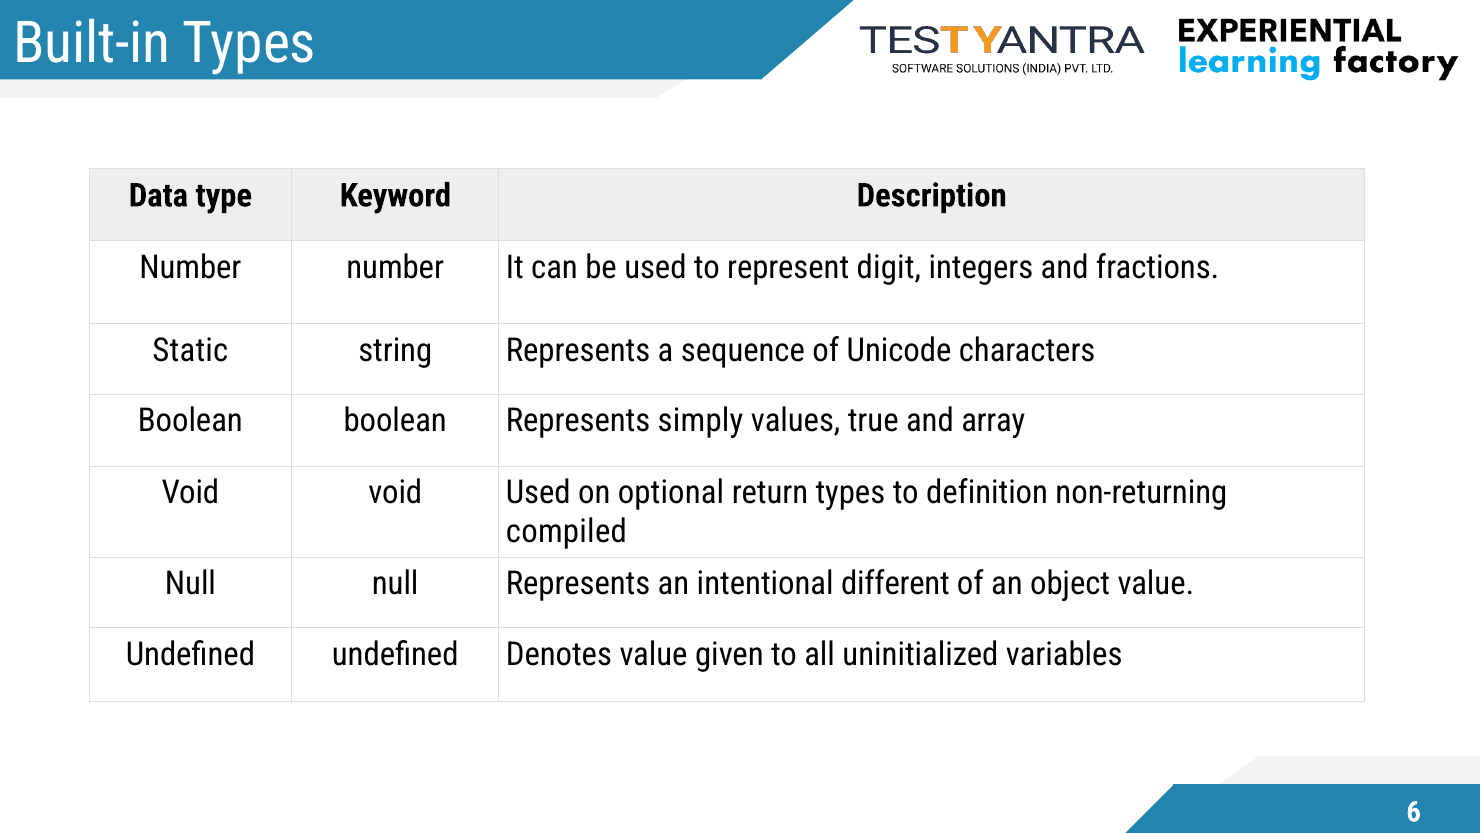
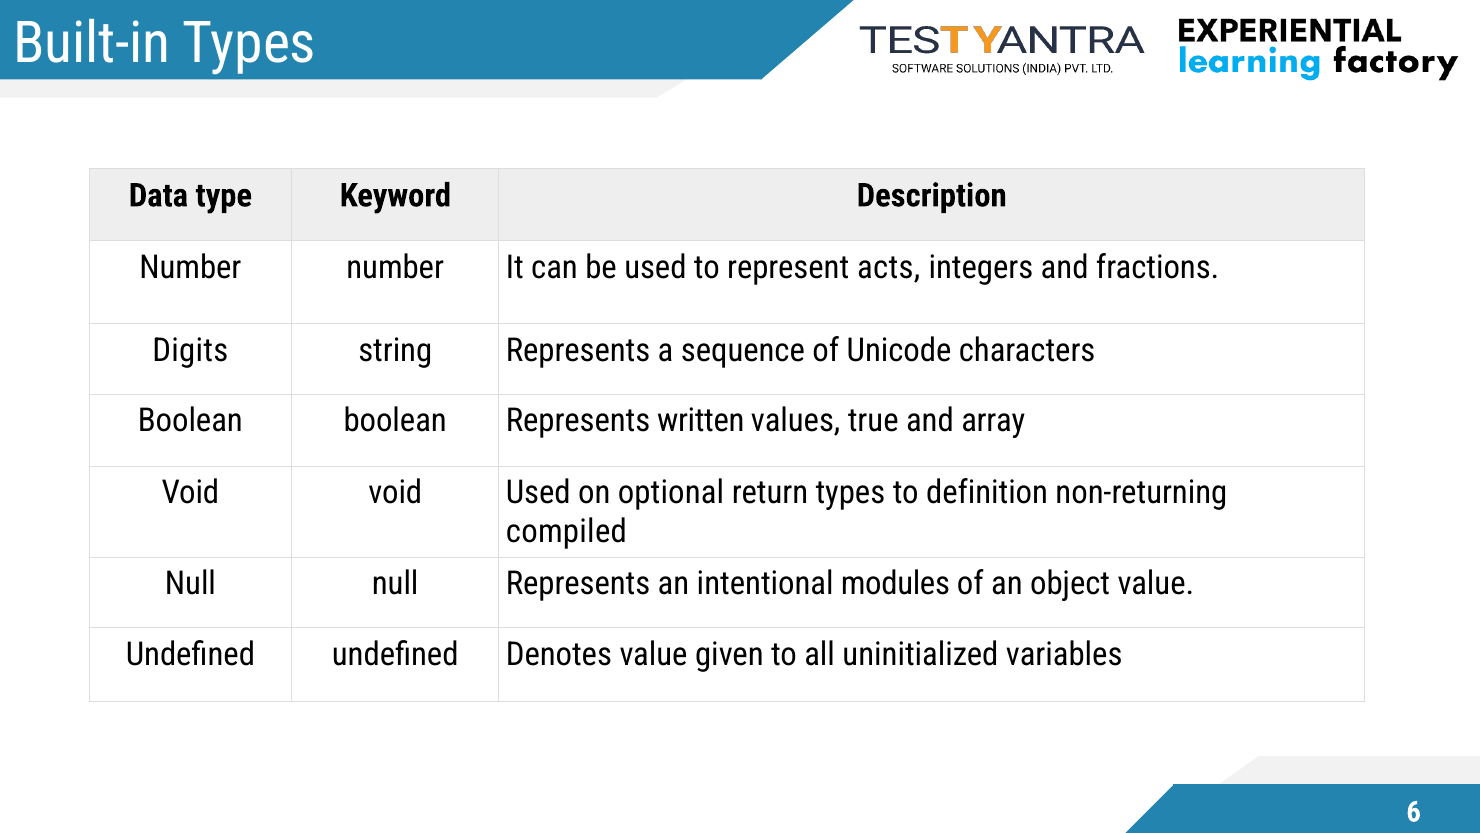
digit: digit -> acts
Static: Static -> Digits
simply: simply -> written
different: different -> modules
